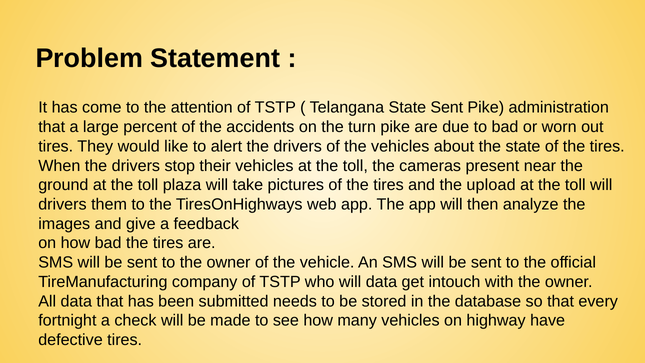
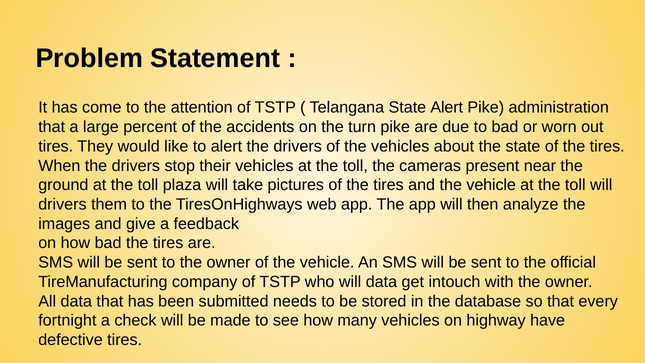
State Sent: Sent -> Alert
and the upload: upload -> vehicle
